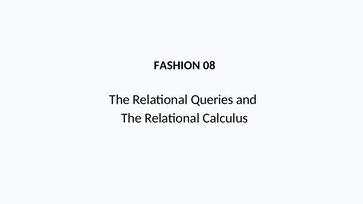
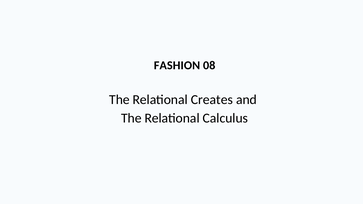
Queries: Queries -> Creates
